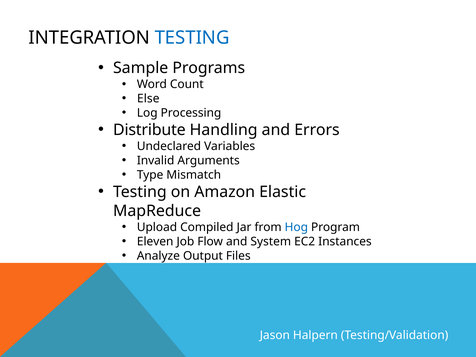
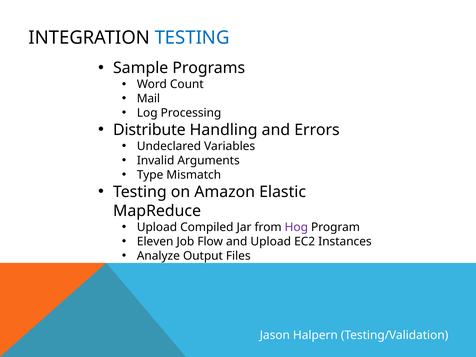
Else: Else -> Mail
Hog colour: blue -> purple
and System: System -> Upload
